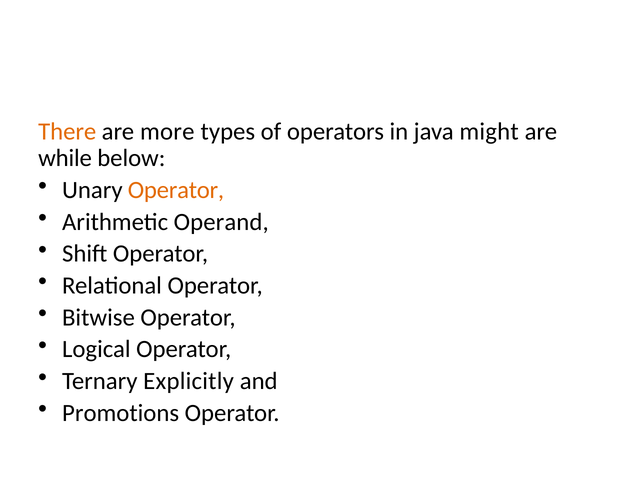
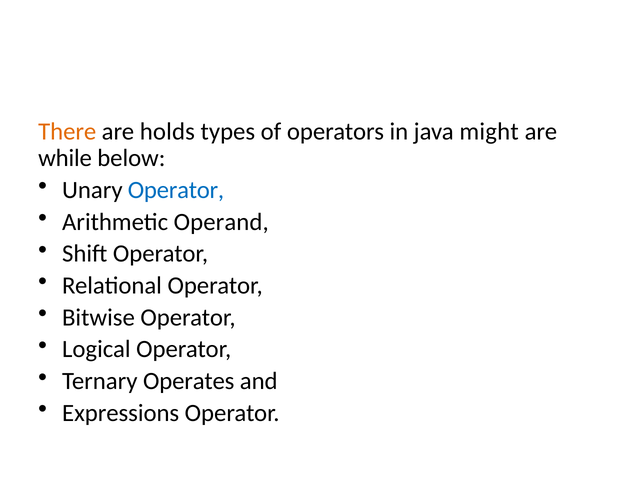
more: more -> holds
Operator at (176, 190) colour: orange -> blue
Explicitly: Explicitly -> Operates
Promotions: Promotions -> Expressions
